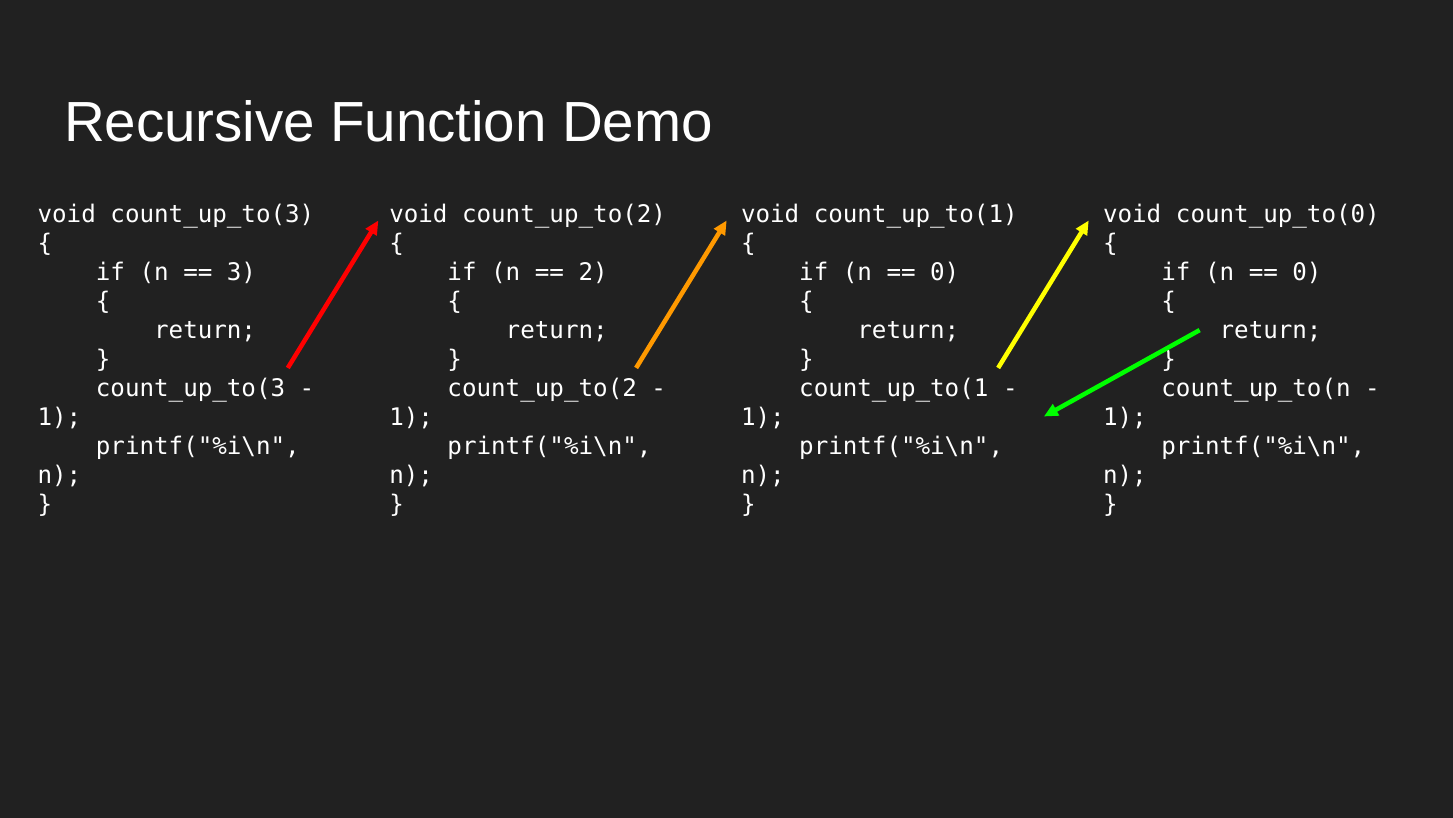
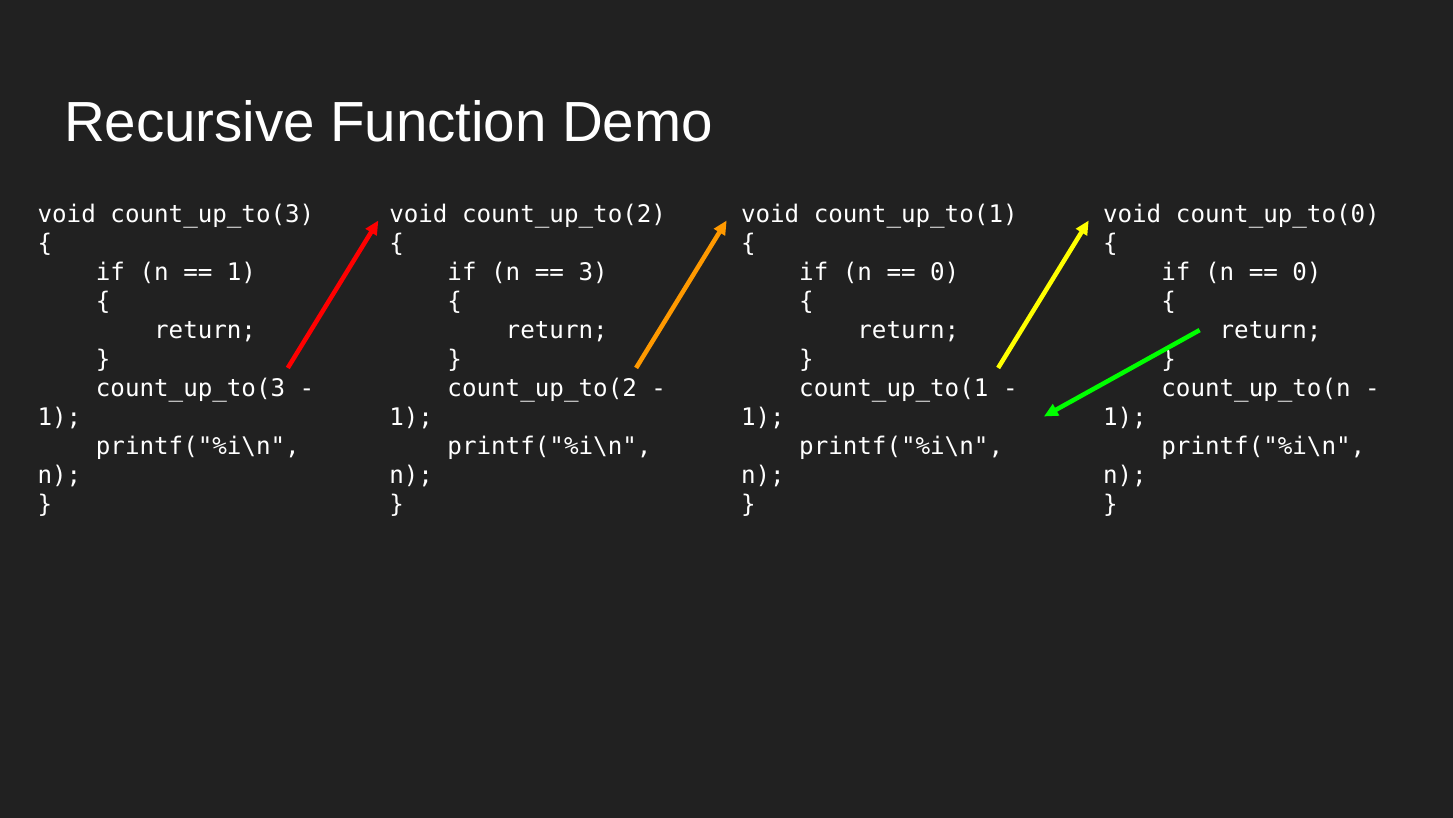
3 at (241, 272): 3 -> 1
2: 2 -> 3
